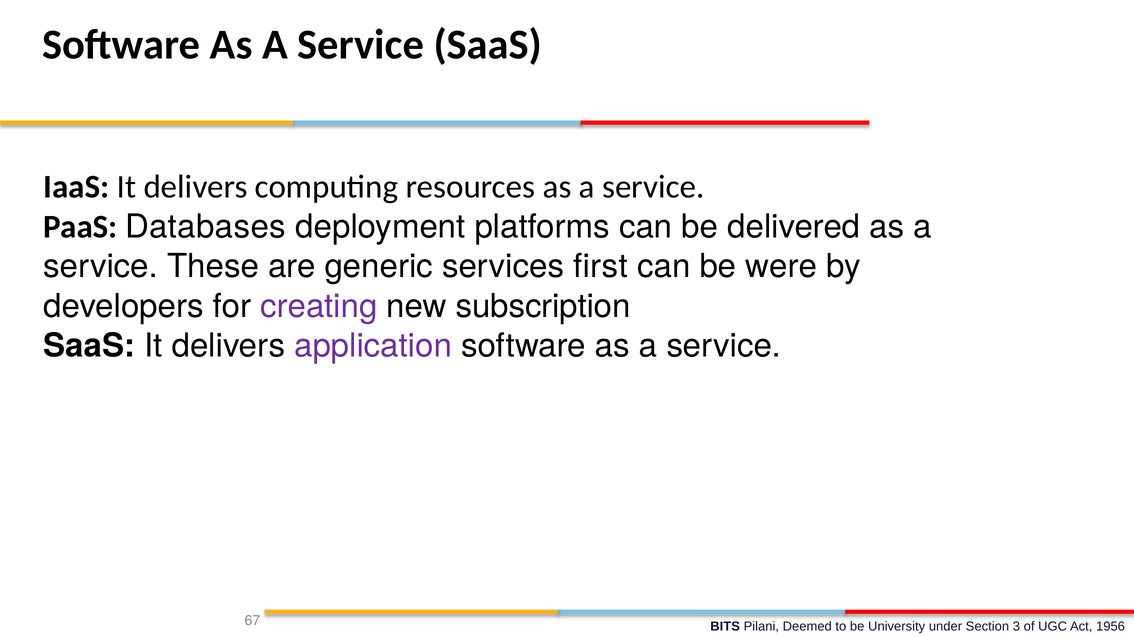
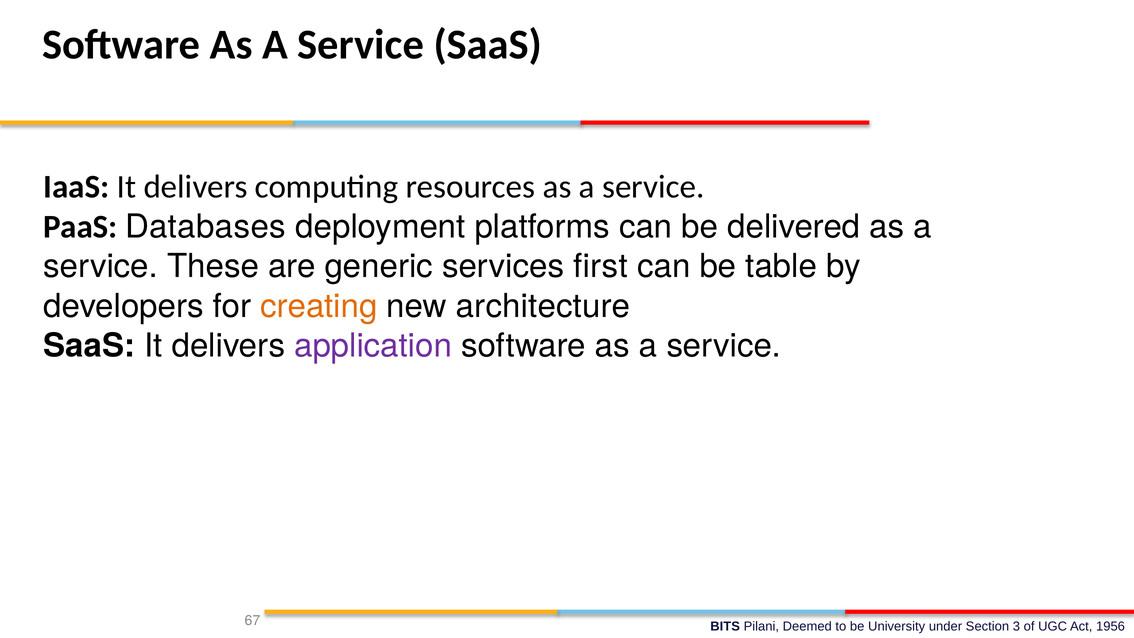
were: were -> table
creating colour: purple -> orange
subscription: subscription -> architecture
